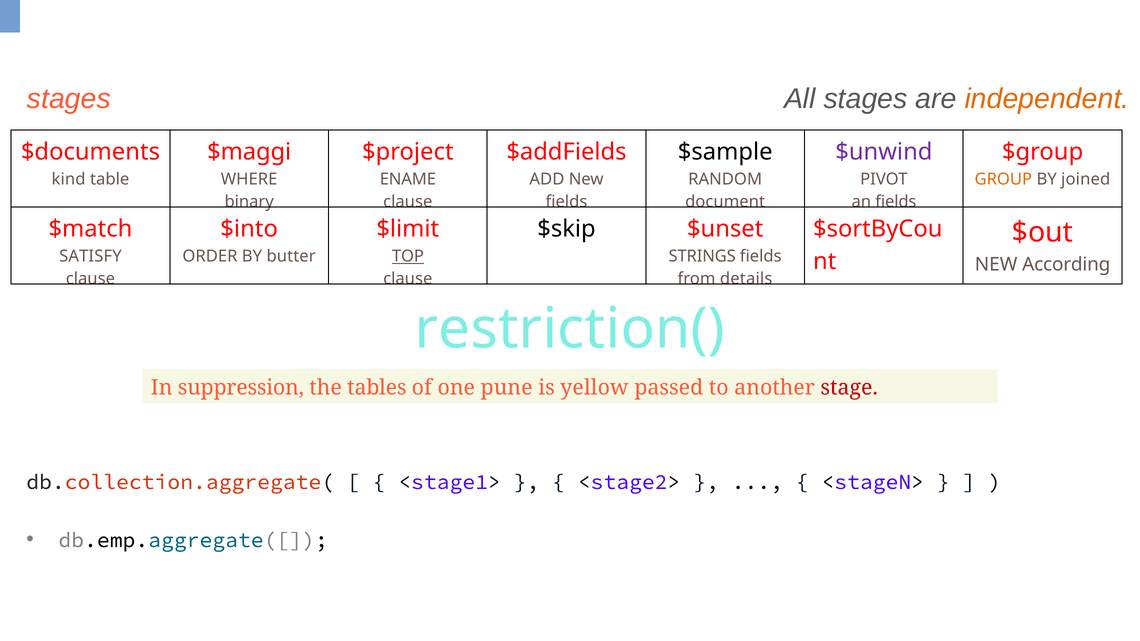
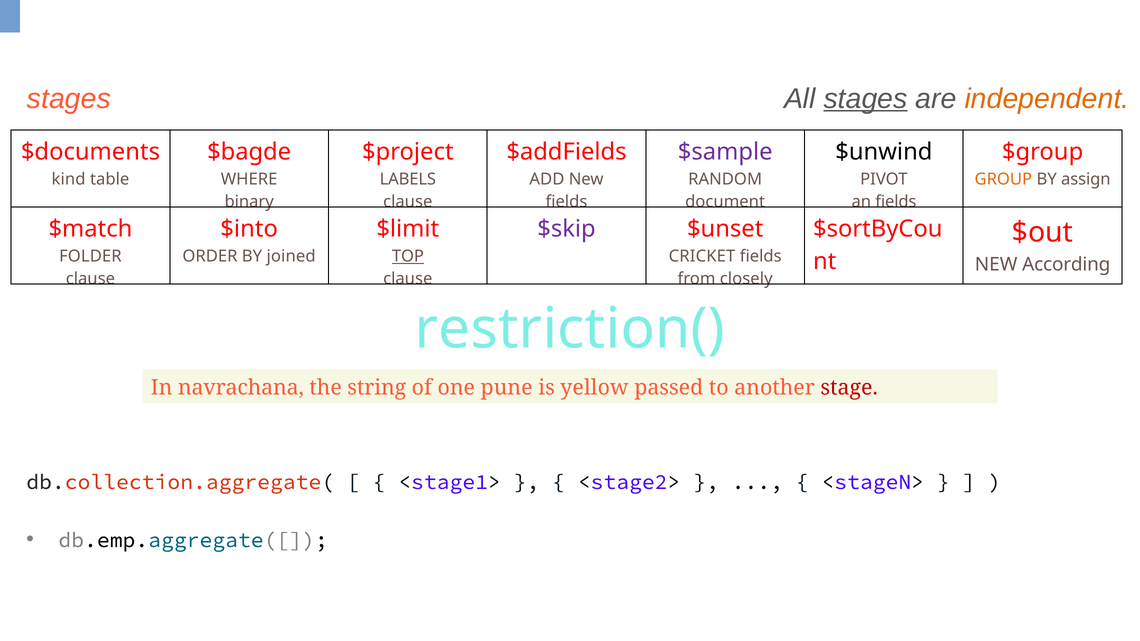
stages at (866, 99) underline: none -> present
$maggi: $maggi -> $bagde
$sample colour: black -> purple
$unwind colour: purple -> black
ENAME: ENAME -> LABELS
joined: joined -> assign
$skip colour: black -> purple
SATISFY: SATISFY -> FOLDER
butter: butter -> joined
STRINGS: STRINGS -> CRICKET
details: details -> closely
suppression: suppression -> navrachana
tables: tables -> string
